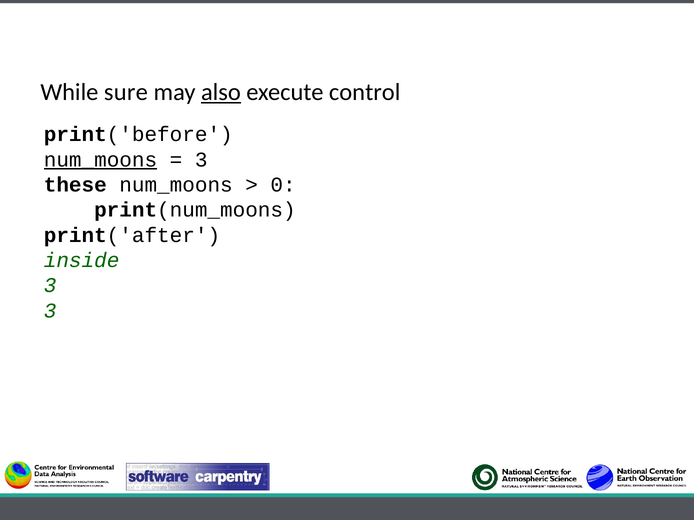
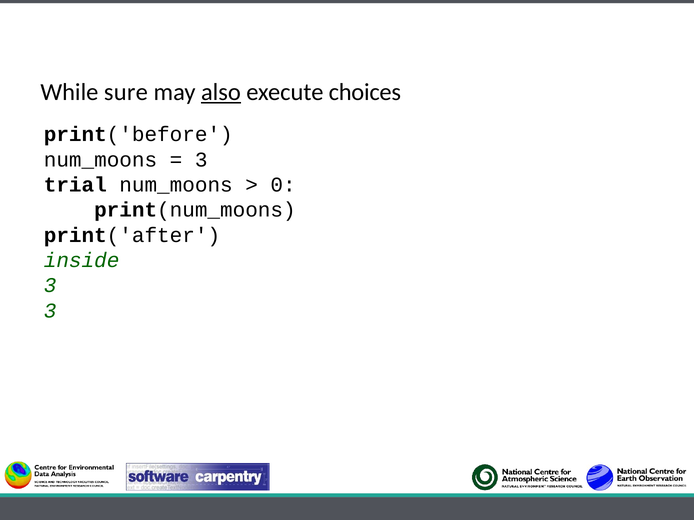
control: control -> choices
num_moons at (100, 160) underline: present -> none
these: these -> trial
